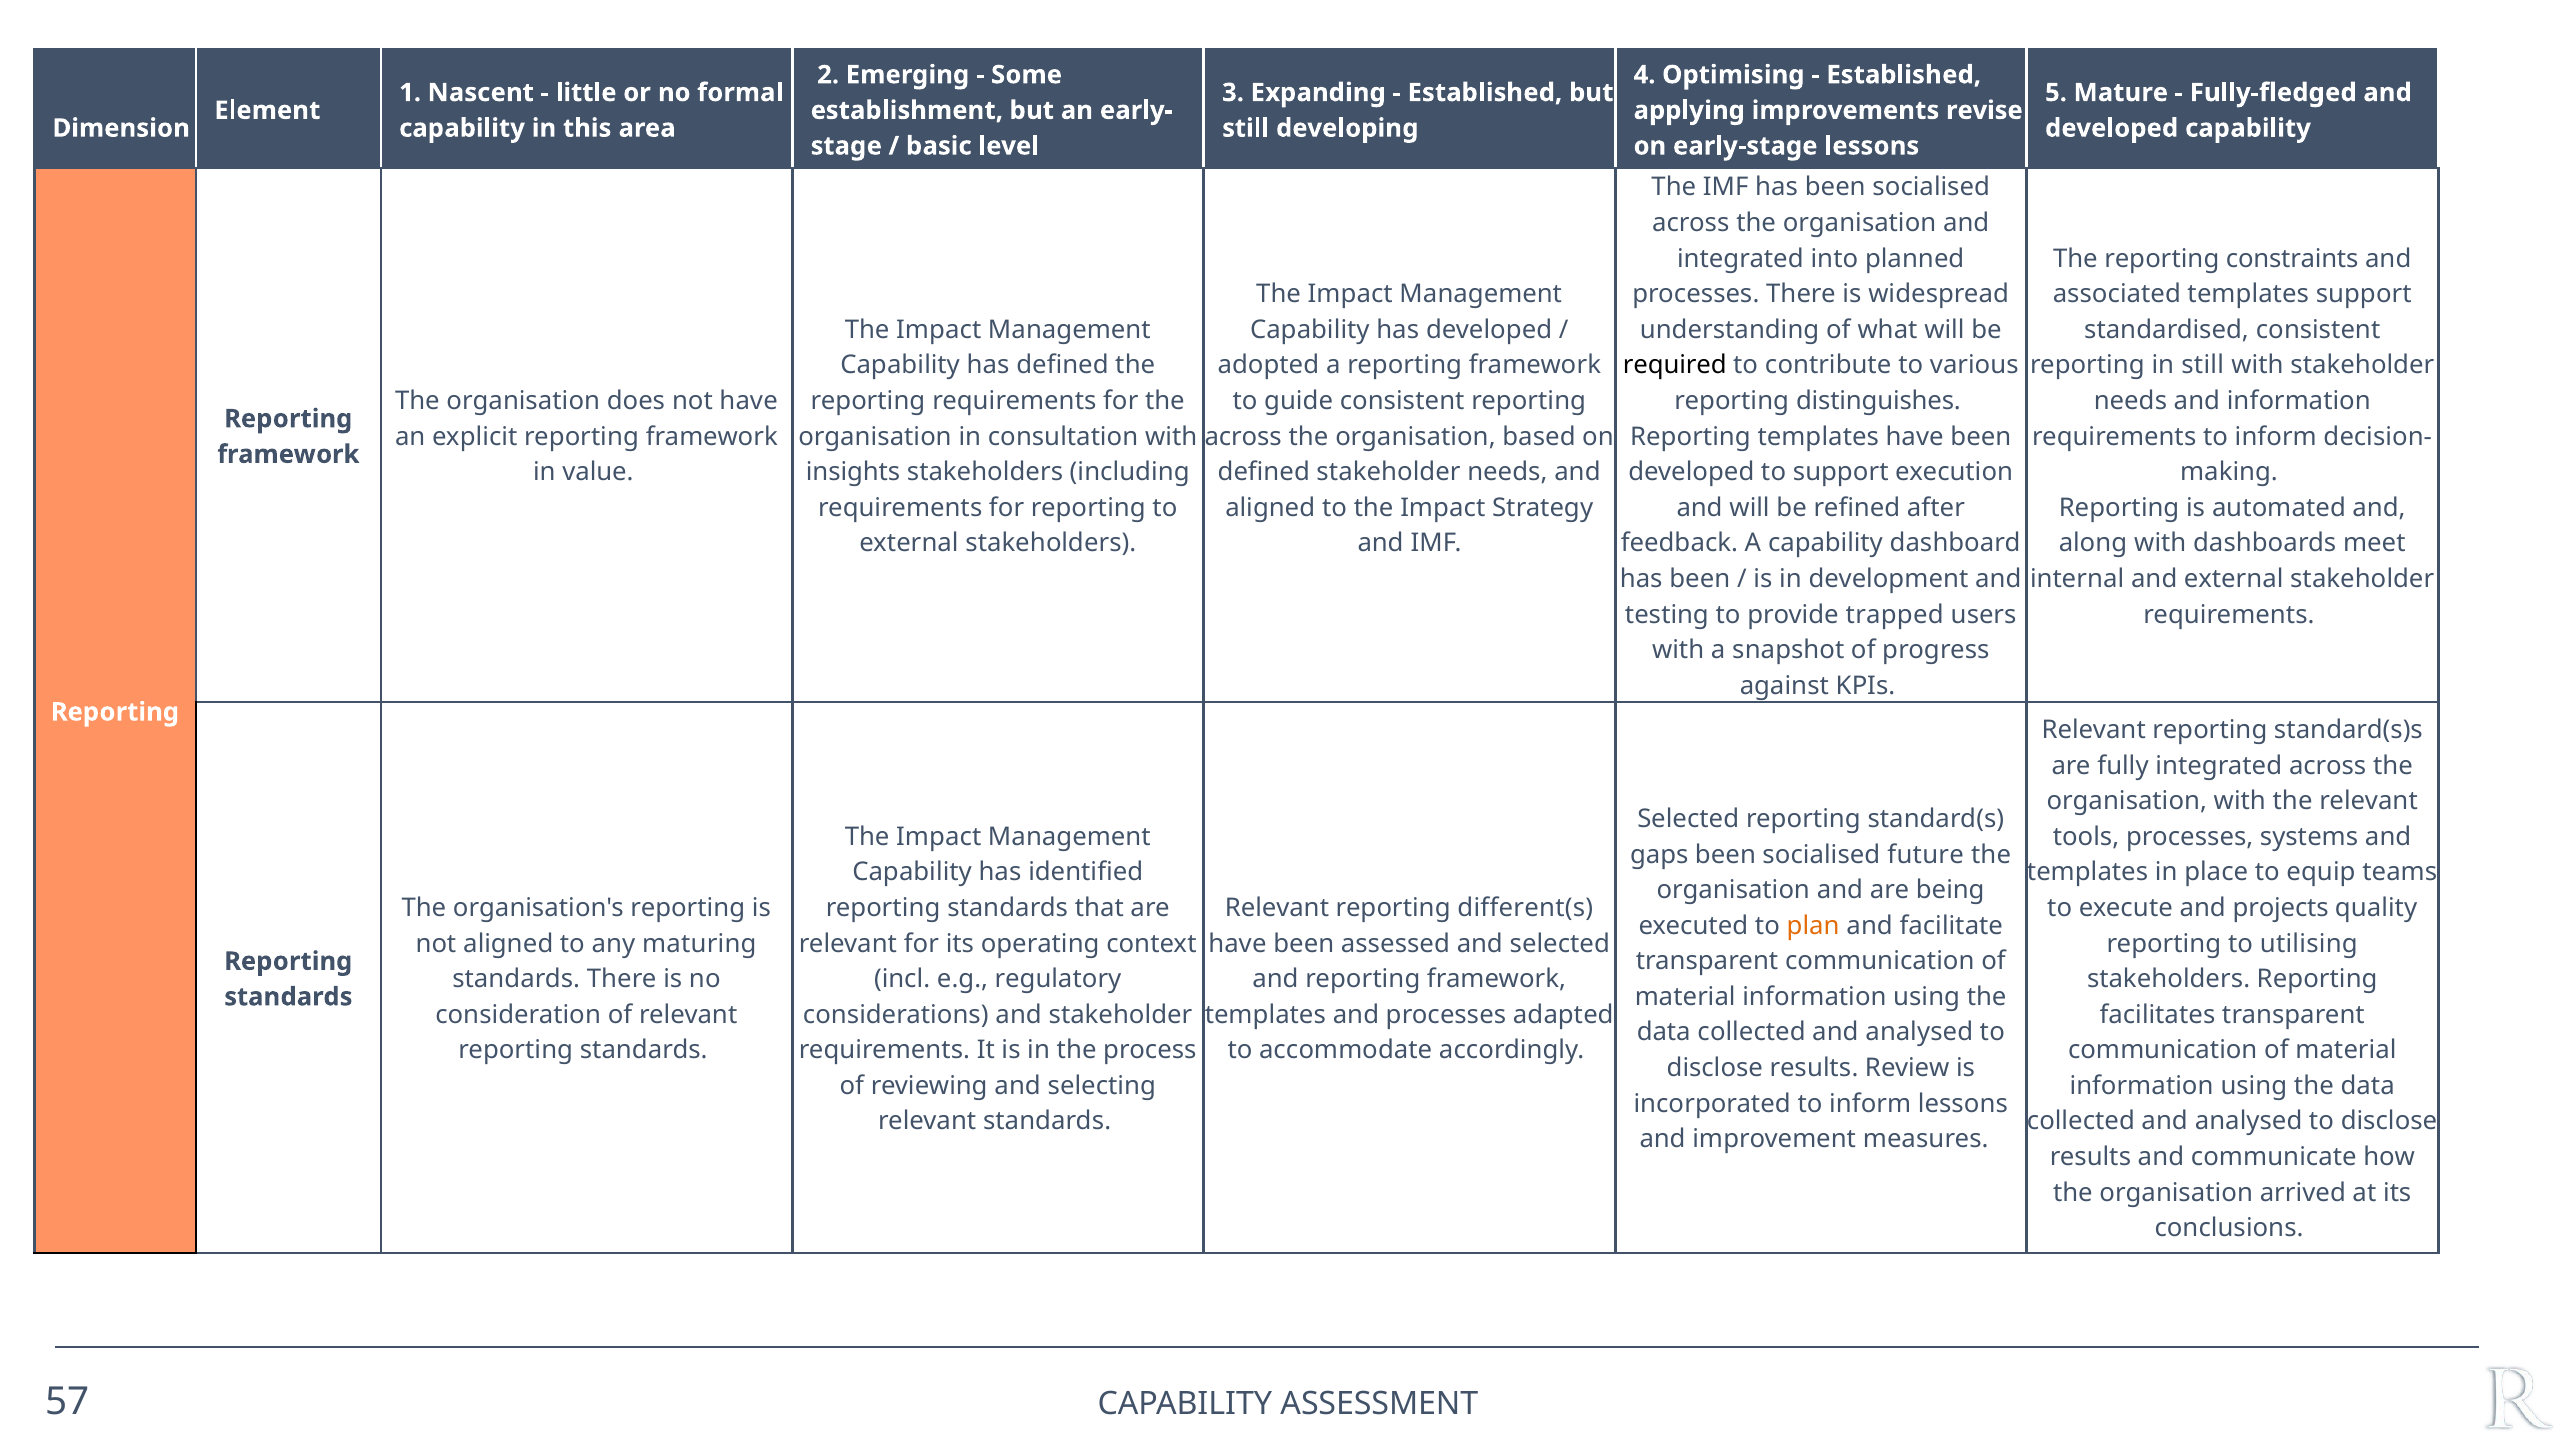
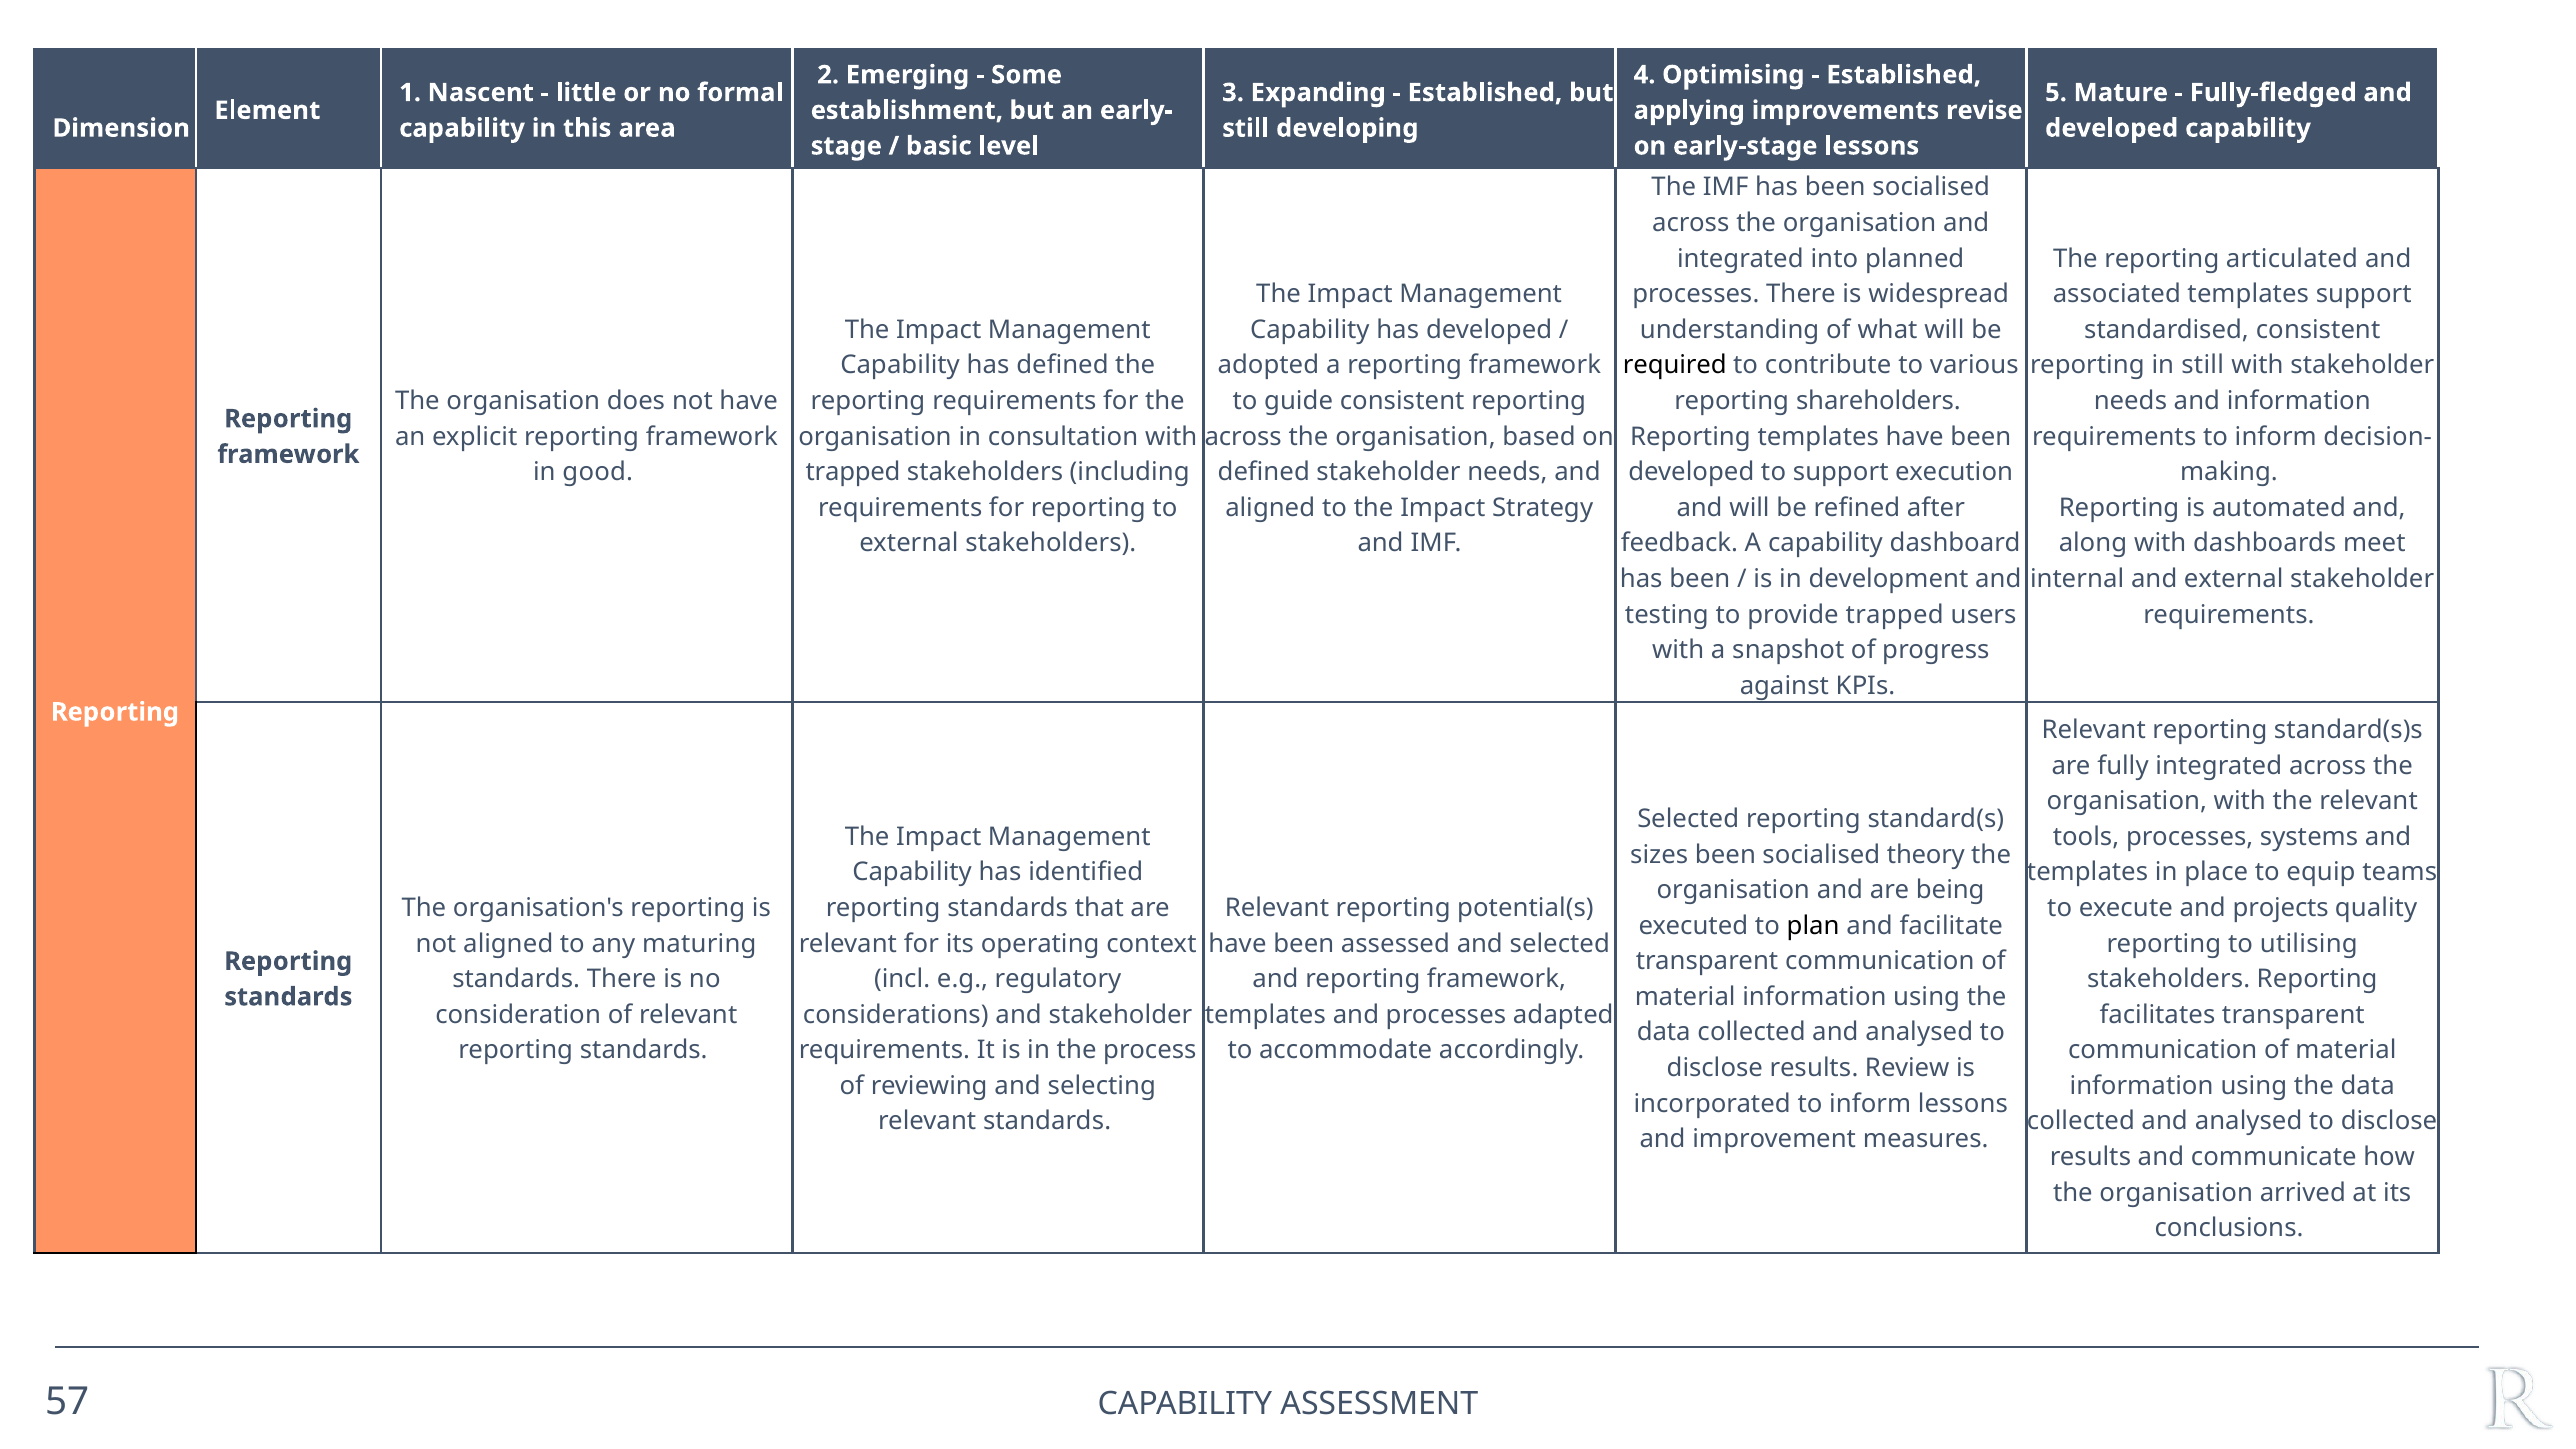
constraints: constraints -> articulated
distinguishes: distinguishes -> shareholders
value: value -> good
insights at (853, 472): insights -> trapped
gaps: gaps -> sizes
future: future -> theory
different(s: different(s -> potential(s
plan colour: orange -> black
